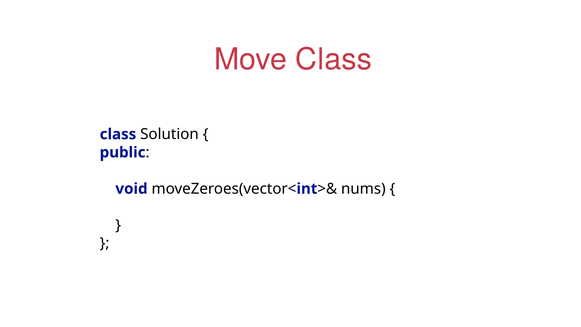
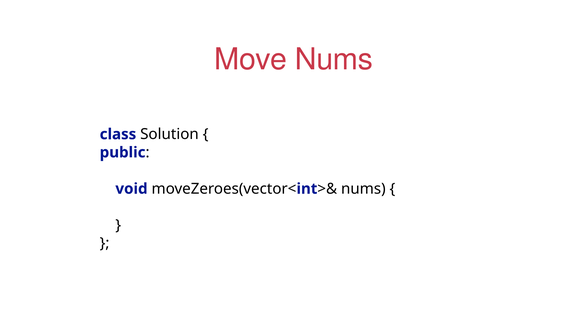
Move Class: Class -> Nums
